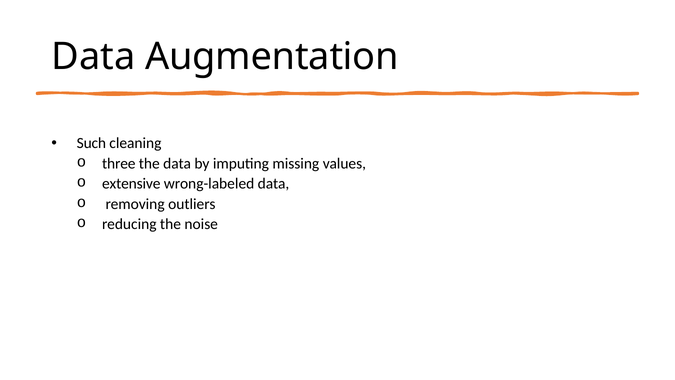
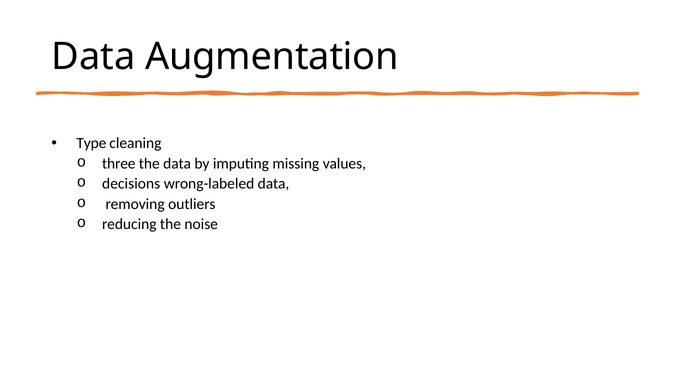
Such: Such -> Type
extensive: extensive -> decisions
